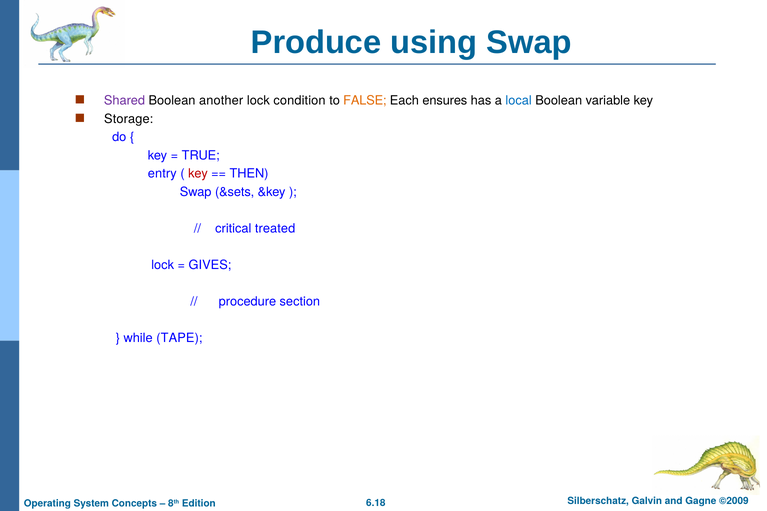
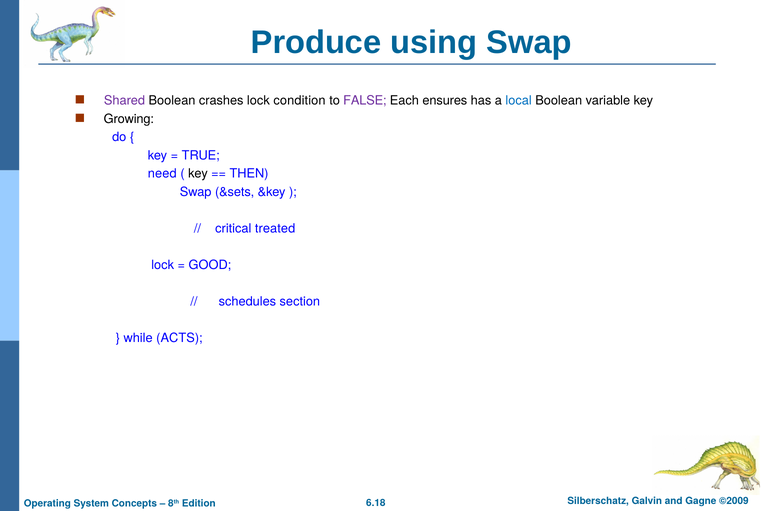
another: another -> crashes
FALSE colour: orange -> purple
Storage: Storage -> Growing
entry: entry -> need
key at (198, 174) colour: red -> black
GIVES: GIVES -> GOOD
procedure: procedure -> schedules
TAPE: TAPE -> ACTS
